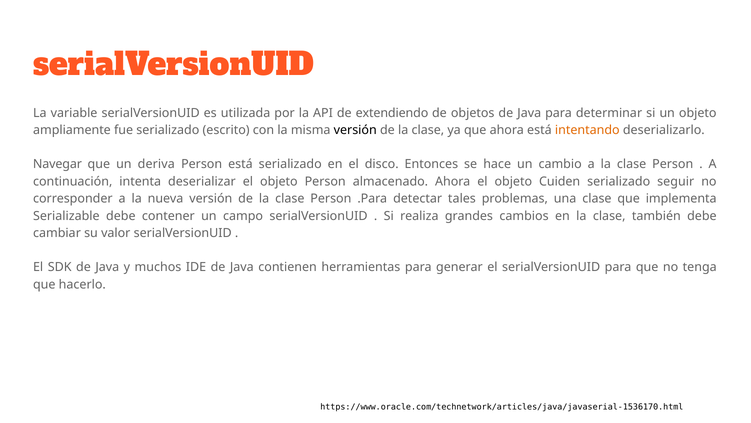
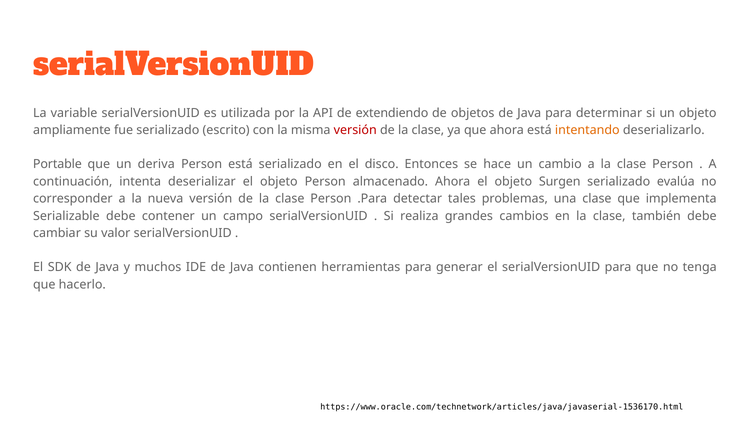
versión at (355, 130) colour: black -> red
Navegar: Navegar -> Portable
Cuiden: Cuiden -> Surgen
seguir: seguir -> evalúa
